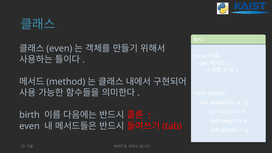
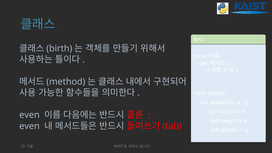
even at (59, 49): even -> birth
birth at (29, 115): birth -> even
